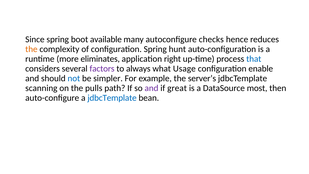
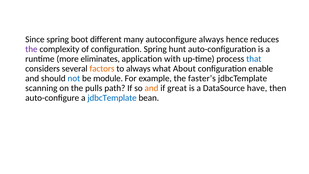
available: available -> different
autoconfigure checks: checks -> always
the at (31, 49) colour: orange -> purple
right: right -> with
factors colour: purple -> orange
Usage: Usage -> About
simpler: simpler -> module
server’s: server’s -> faster’s
and at (152, 88) colour: purple -> orange
most: most -> have
